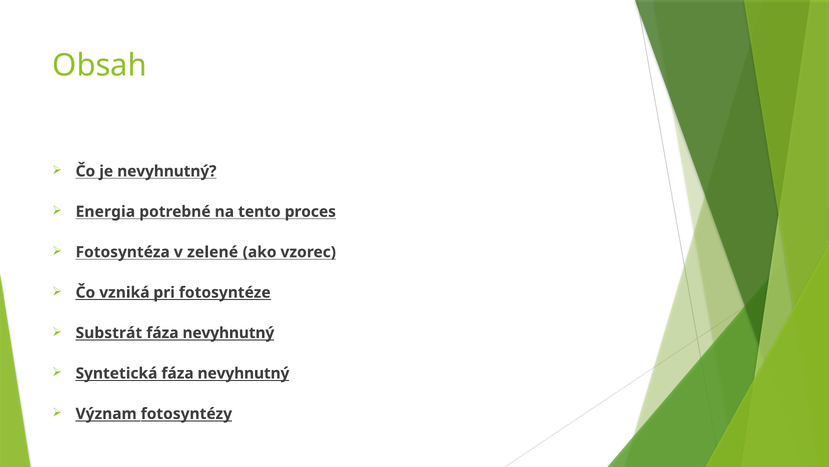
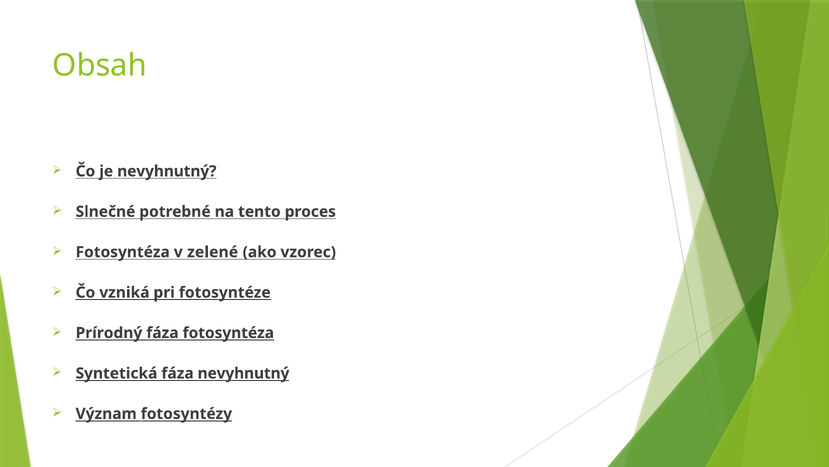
Energia: Energia -> Slnečné
Substrát: Substrát -> Prírodný
nevyhnutný at (228, 332): nevyhnutný -> fotosyntéza
